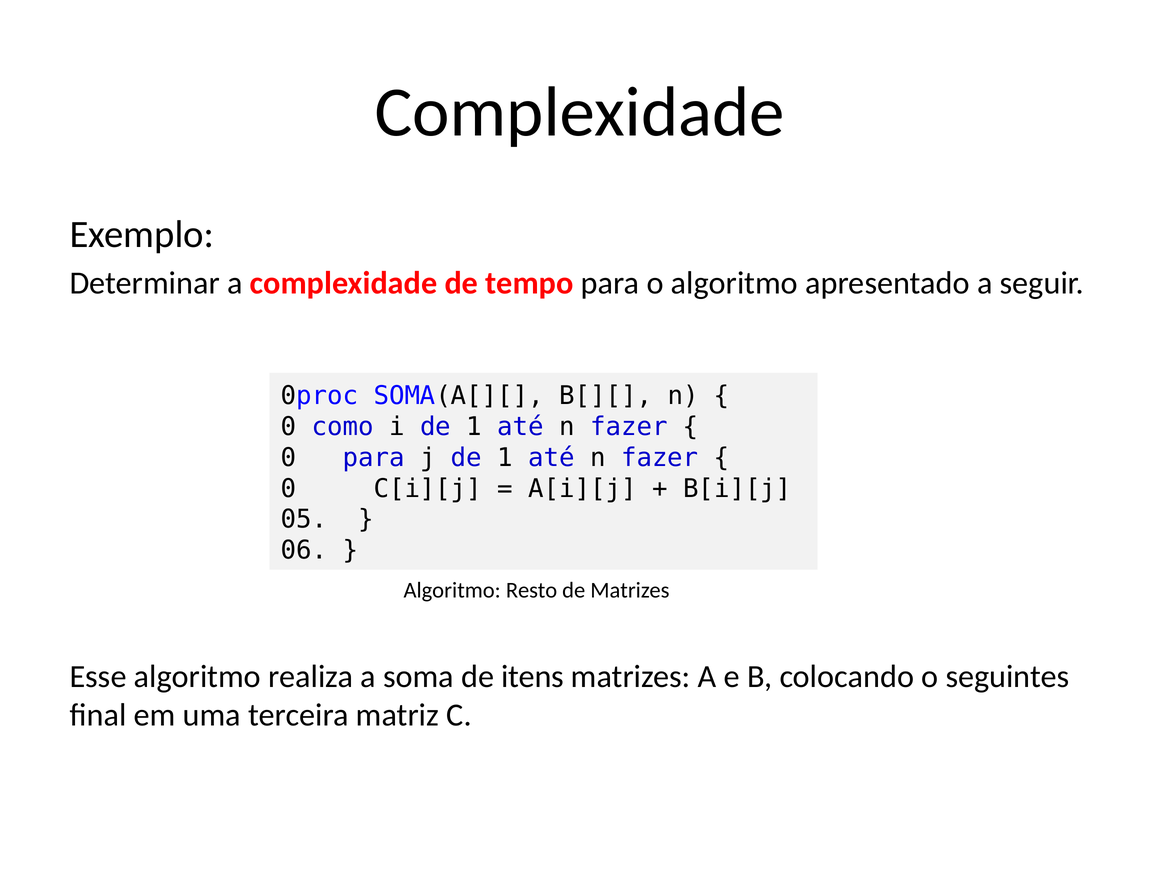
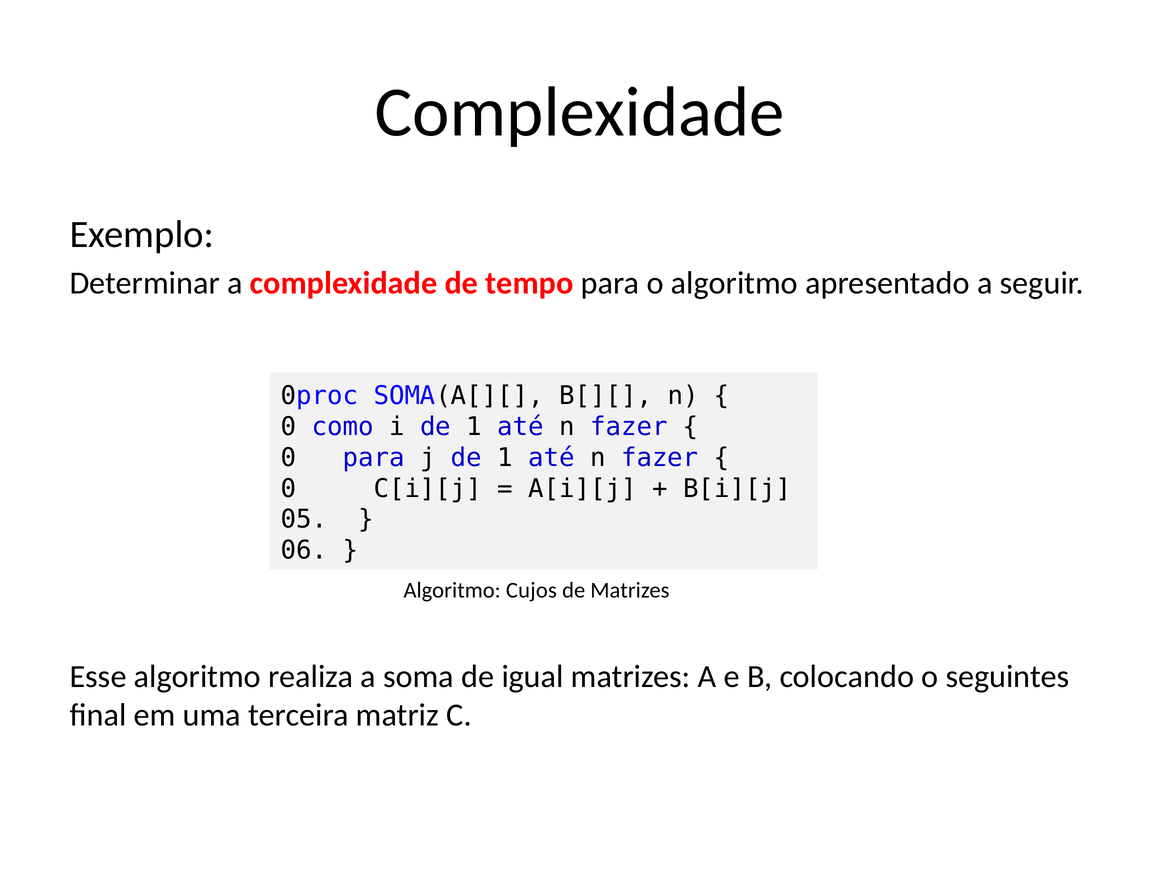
Resto: Resto -> Cujos
itens: itens -> igual
